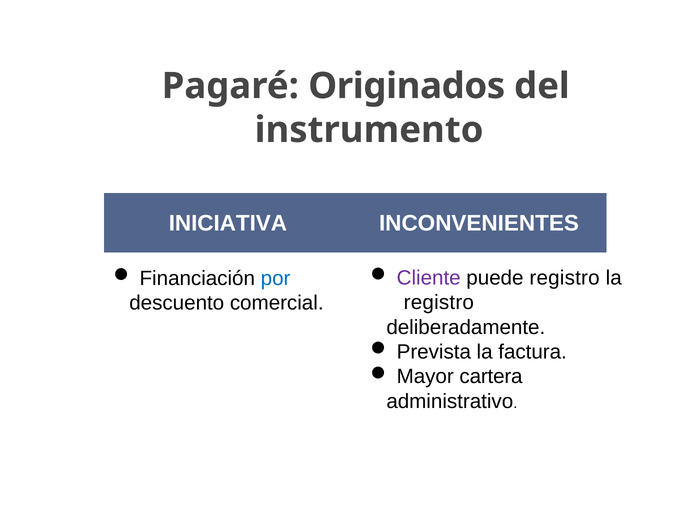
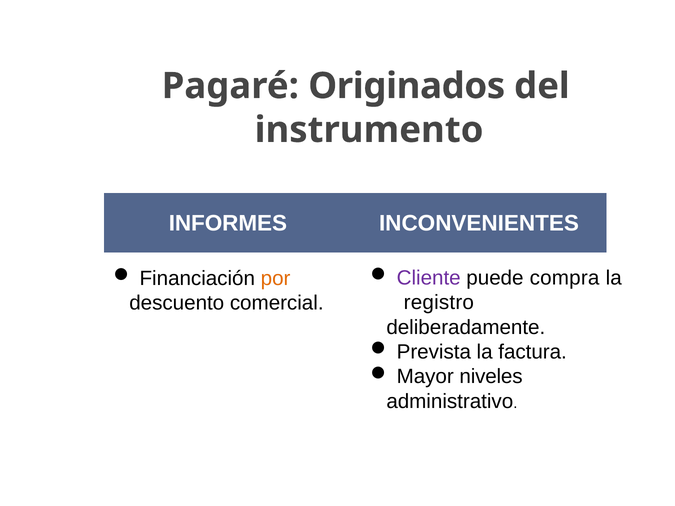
INICIATIVA: INICIATIVA -> INFORMES
puede registro: registro -> compra
por colour: blue -> orange
cartera: cartera -> niveles
